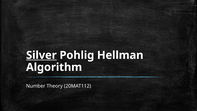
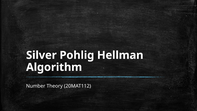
Silver underline: present -> none
